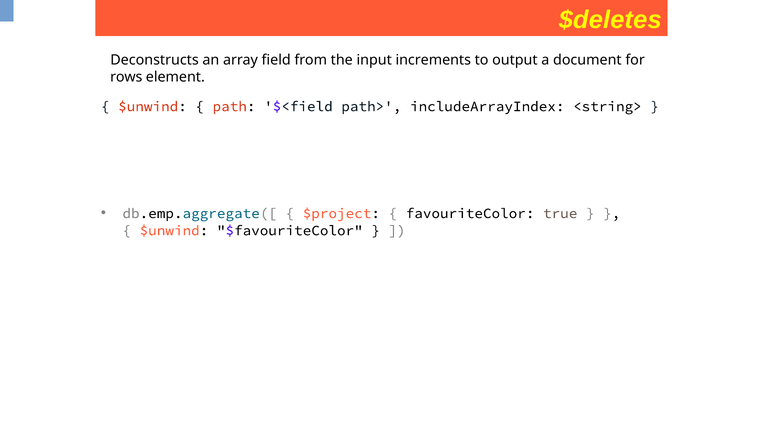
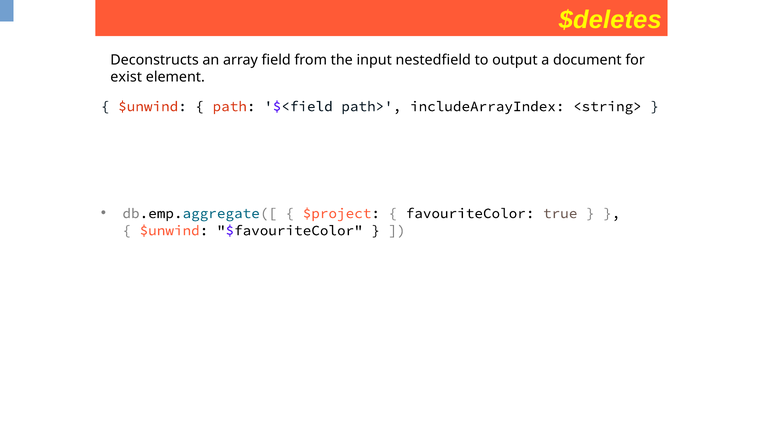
increments: increments -> nestedfield
rows: rows -> exist
